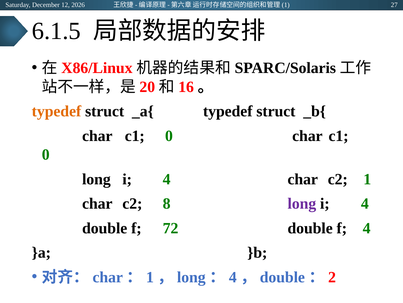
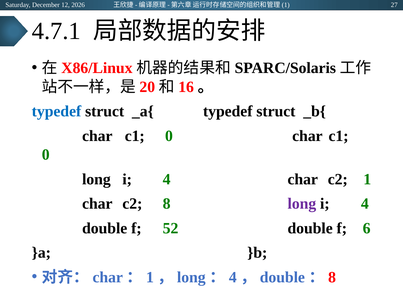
6.1.5: 6.1.5 -> 4.7.1
typedef at (56, 111) colour: orange -> blue
72: 72 -> 52
f 4: 4 -> 6
2 at (332, 276): 2 -> 8
